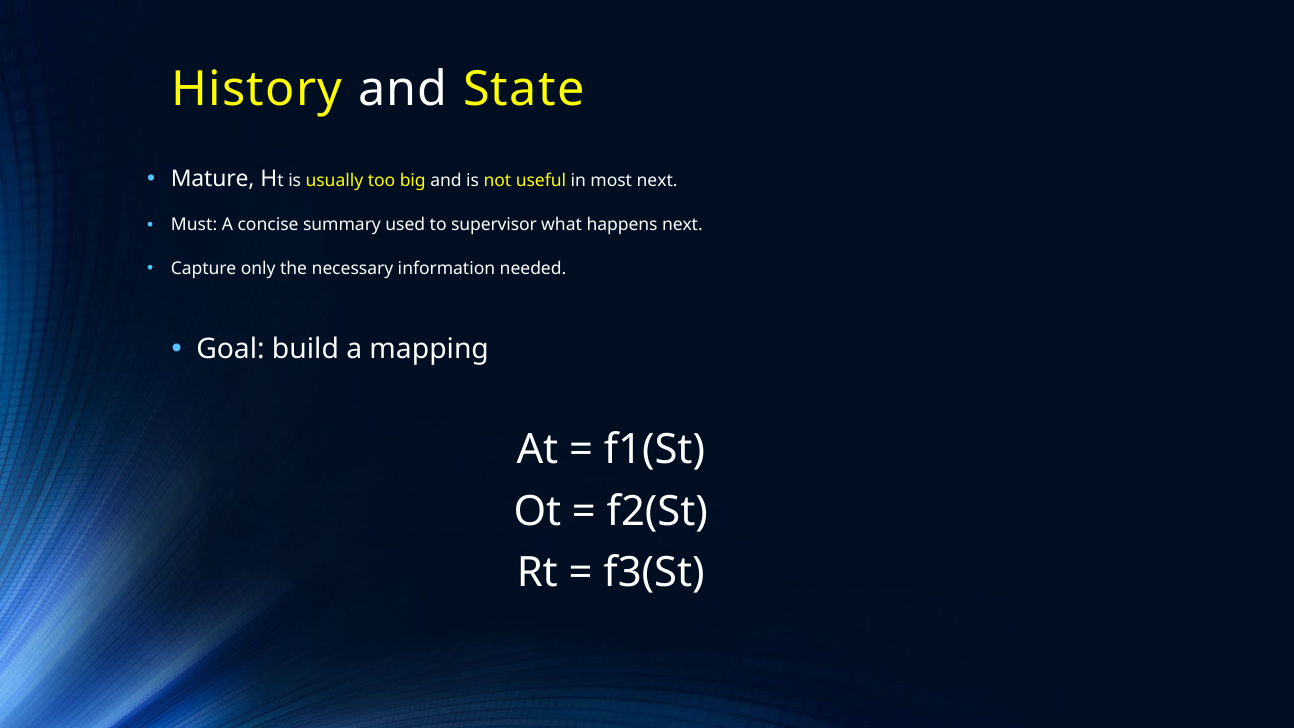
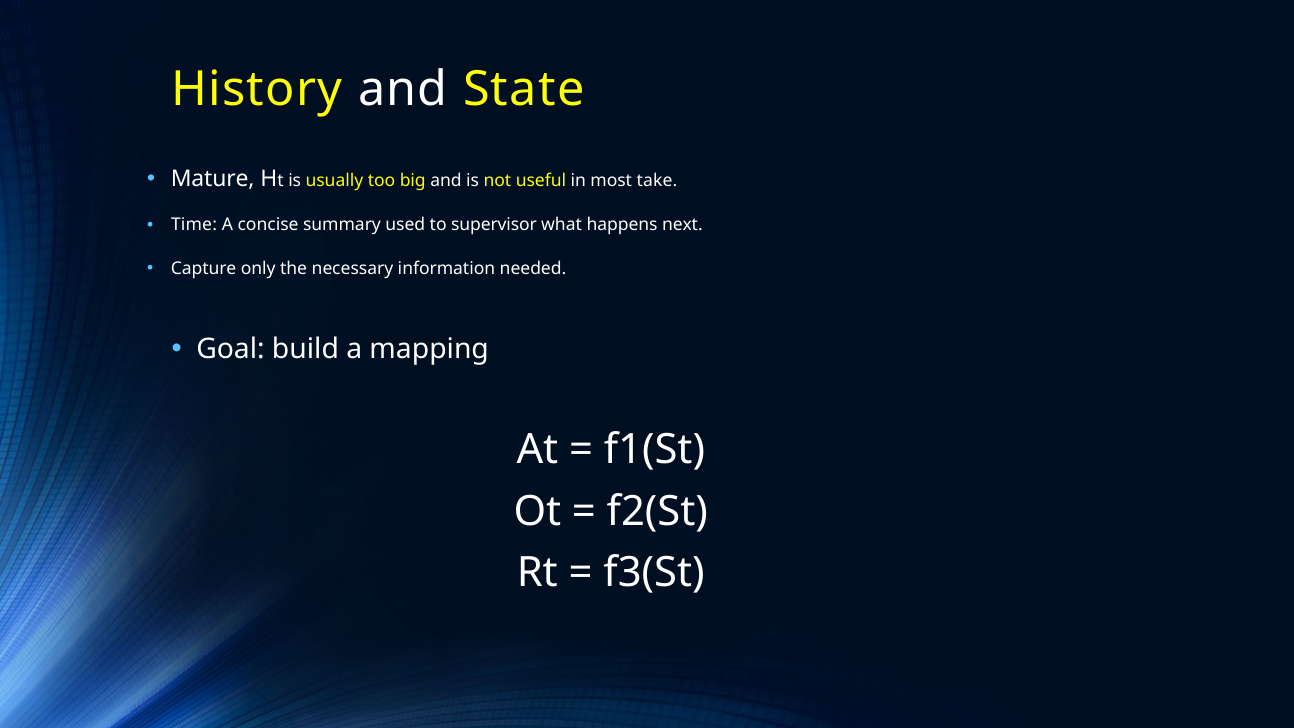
most next: next -> take
Must: Must -> Time
